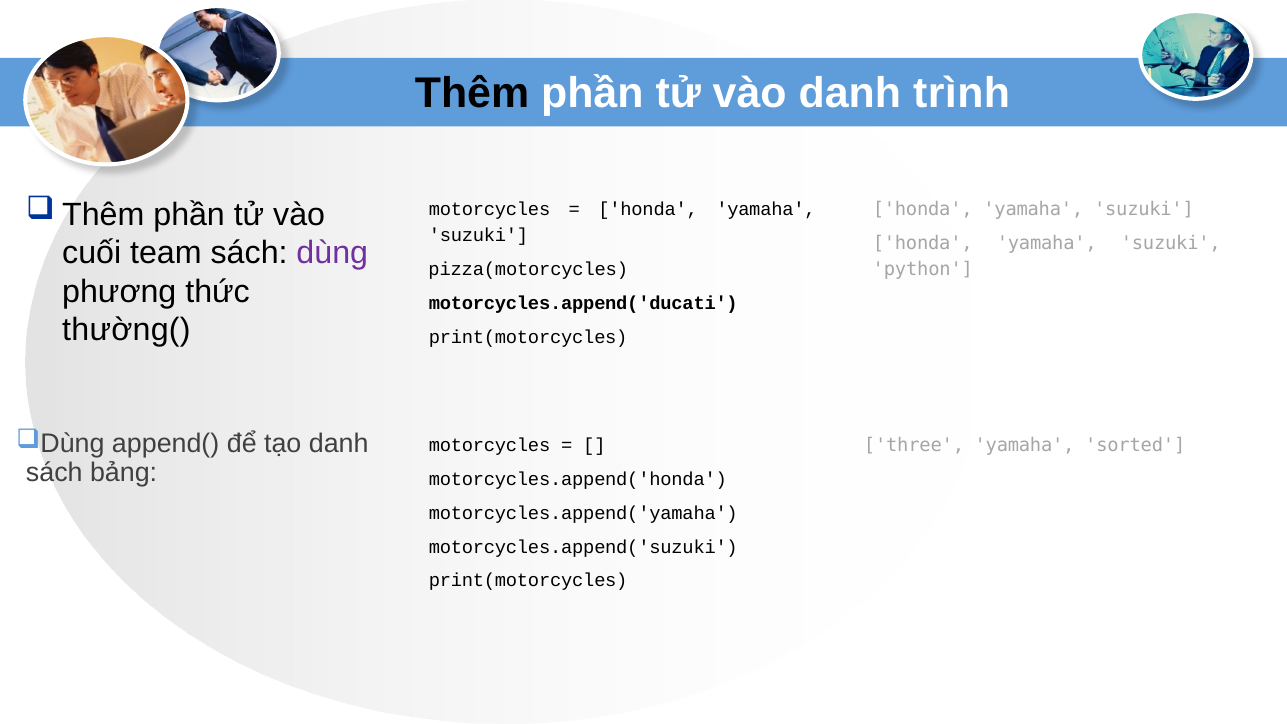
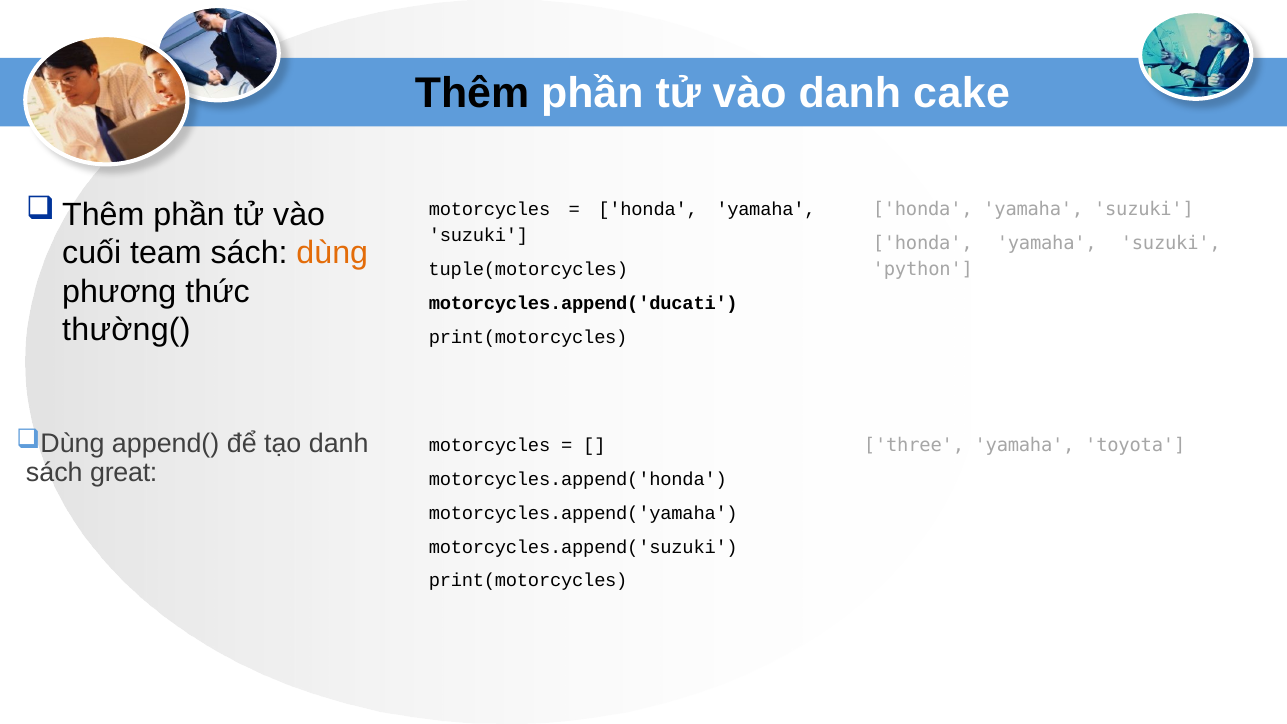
trình: trình -> cake
dùng colour: purple -> orange
pizza(motorcycles: pizza(motorcycles -> tuple(motorcycles
sorted: sorted -> toyota
bảng: bảng -> great
